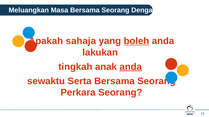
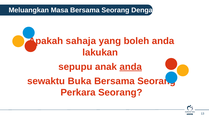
boleh underline: present -> none
tingkah: tingkah -> sepupu
Serta: Serta -> Buka
